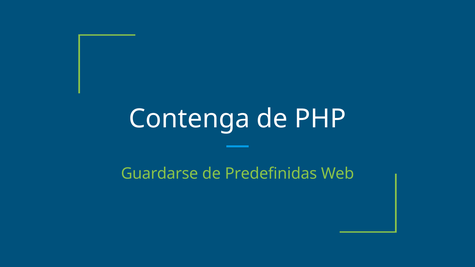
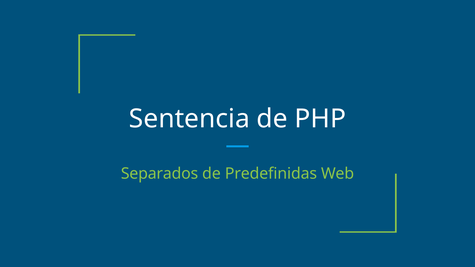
Contenga: Contenga -> Sentencia
Guardarse: Guardarse -> Separados
